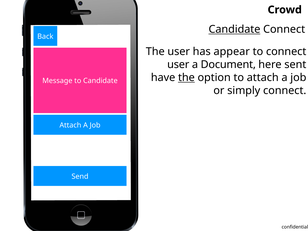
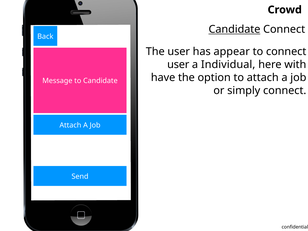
Document: Document -> Individual
sent: sent -> with
the at (186, 78) underline: present -> none
